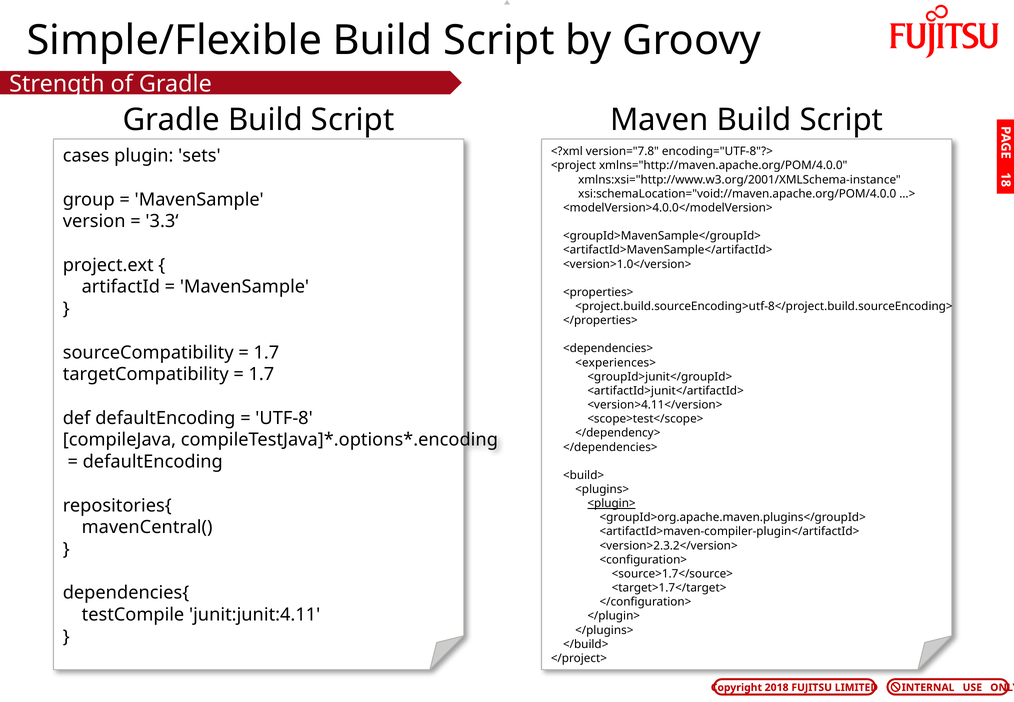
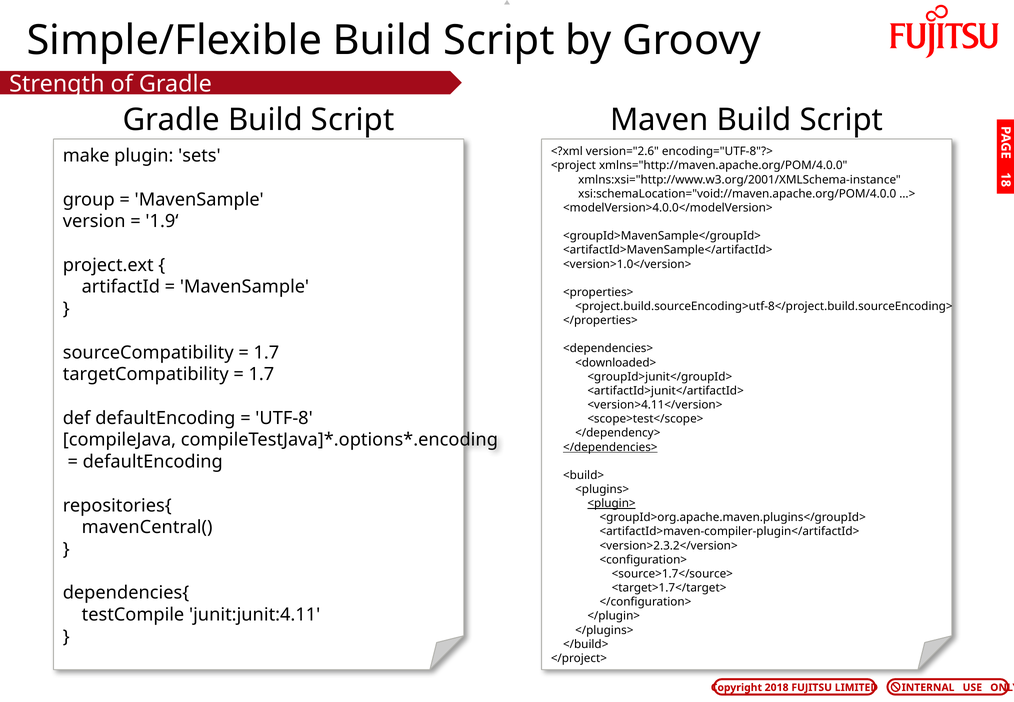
version="7.8: version="7.8 -> version="2.6
cases: cases -> make
3.3‘: 3.3‘ -> 1.9‘
<experiences>: <experiences> -> <downloaded>
</dependencies> underline: none -> present
